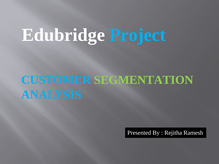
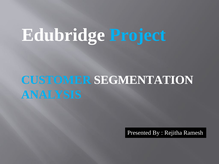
SEGMENTATION colour: light green -> white
